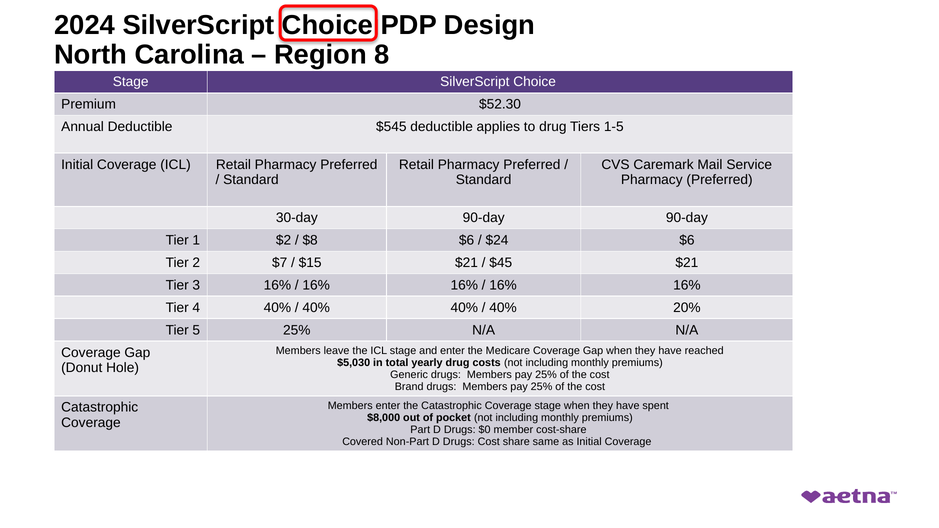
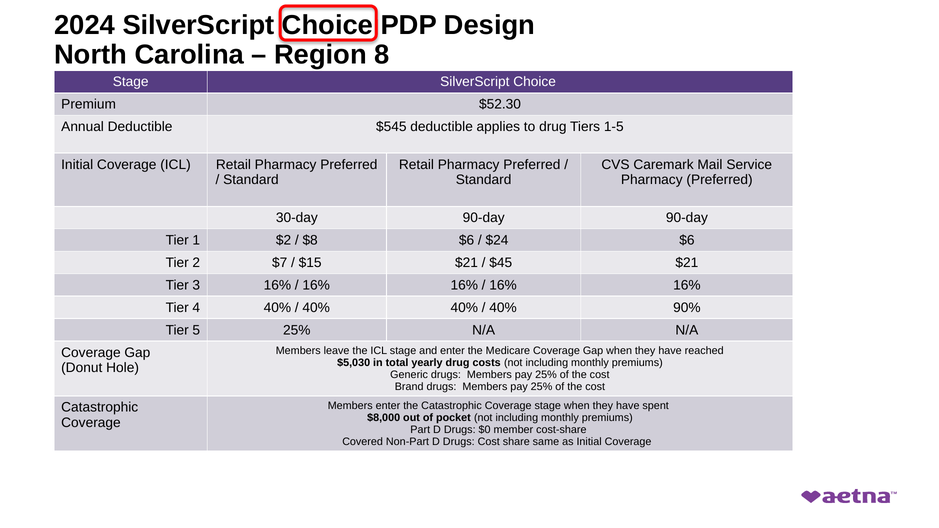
20%: 20% -> 90%
